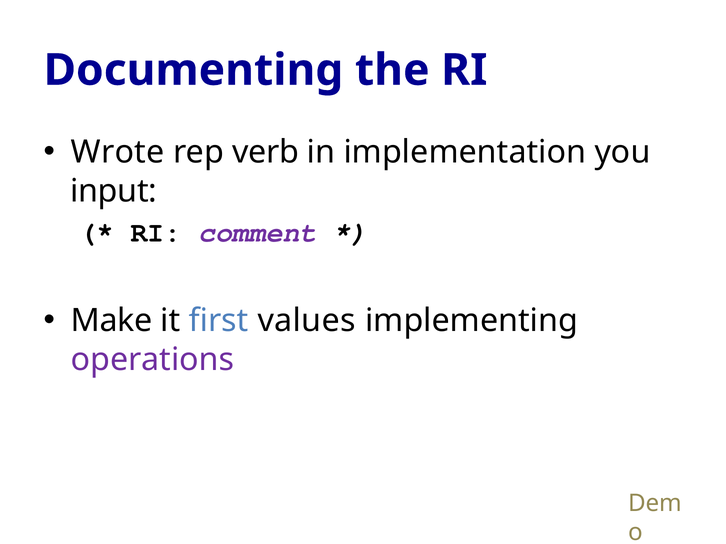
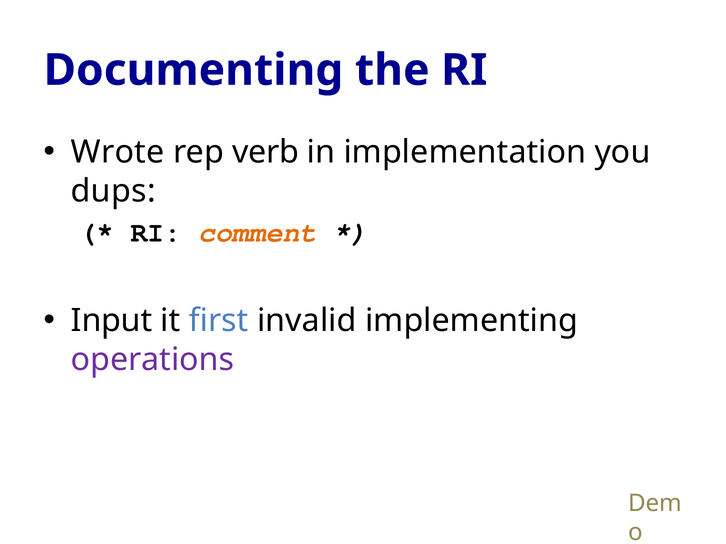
input: input -> dups
comment colour: purple -> orange
Make: Make -> Input
values: values -> invalid
